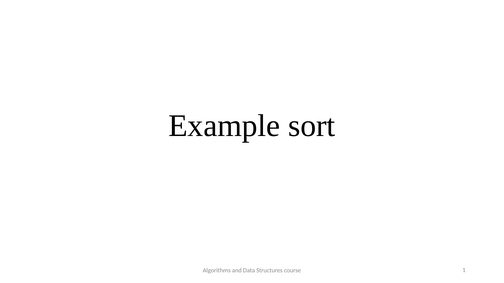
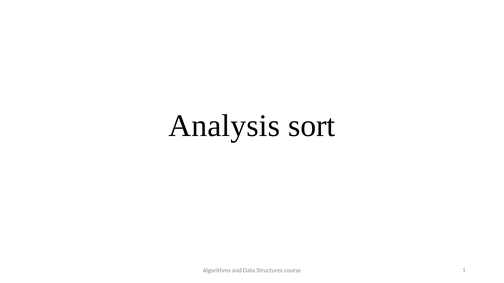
Example: Example -> Analysis
